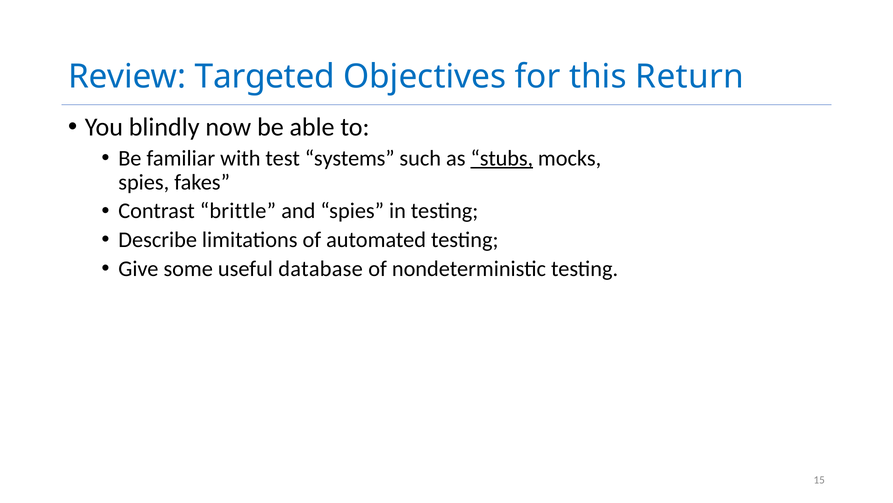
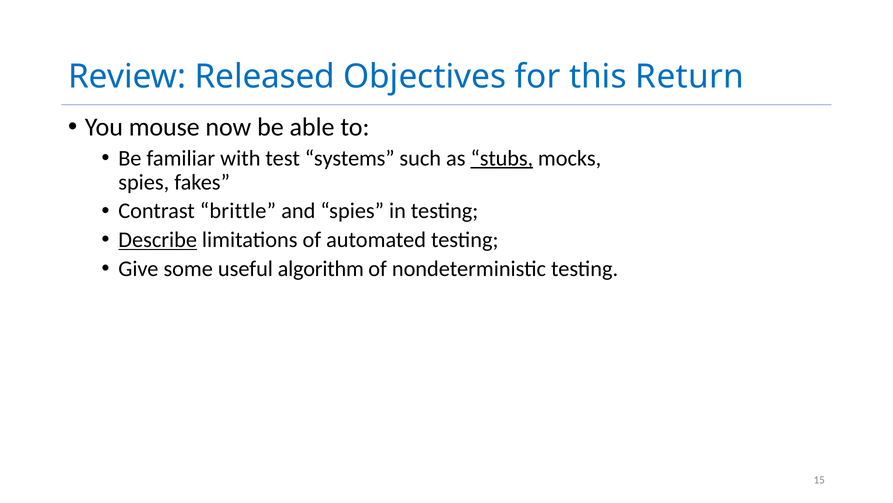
Targeted: Targeted -> Released
blindly: blindly -> mouse
Describe underline: none -> present
database: database -> algorithm
